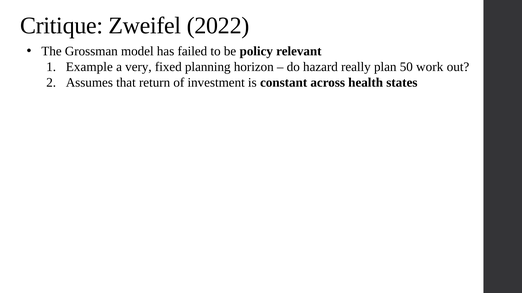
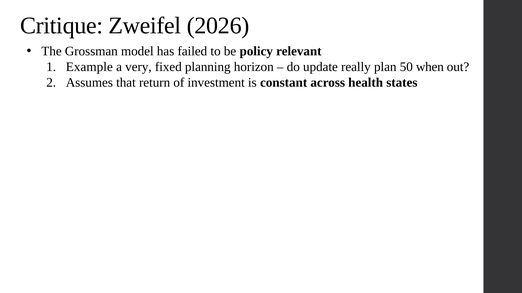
2022: 2022 -> 2026
hazard: hazard -> update
work: work -> when
